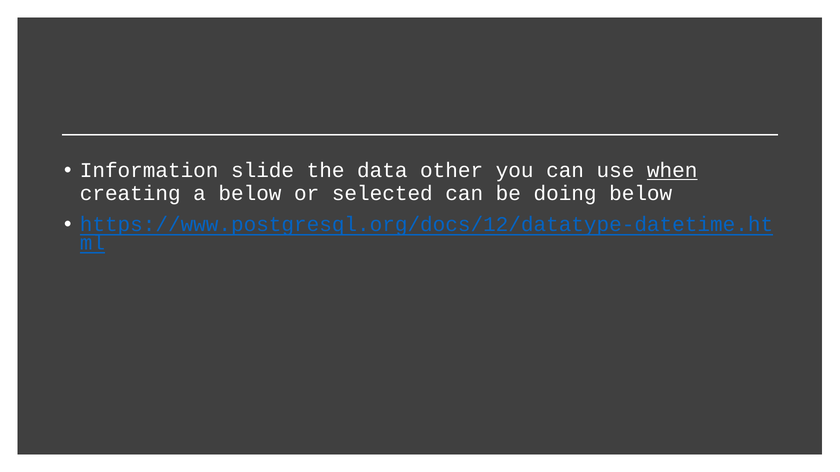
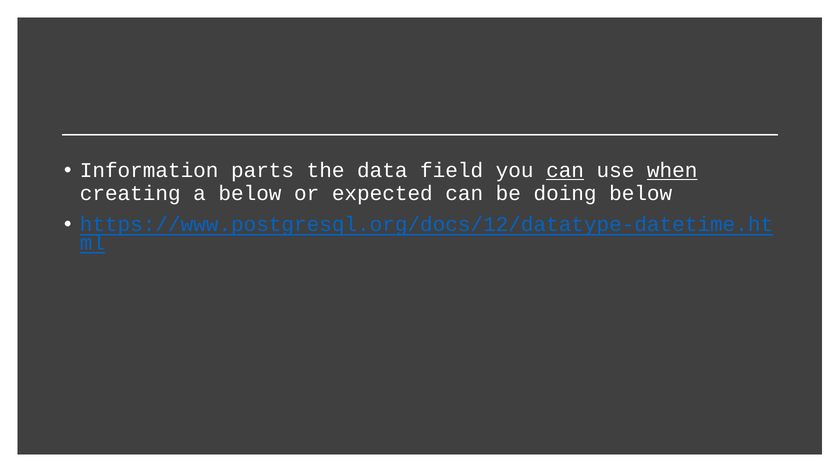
slide: slide -> parts
other: other -> field
can at (565, 171) underline: none -> present
selected: selected -> expected
